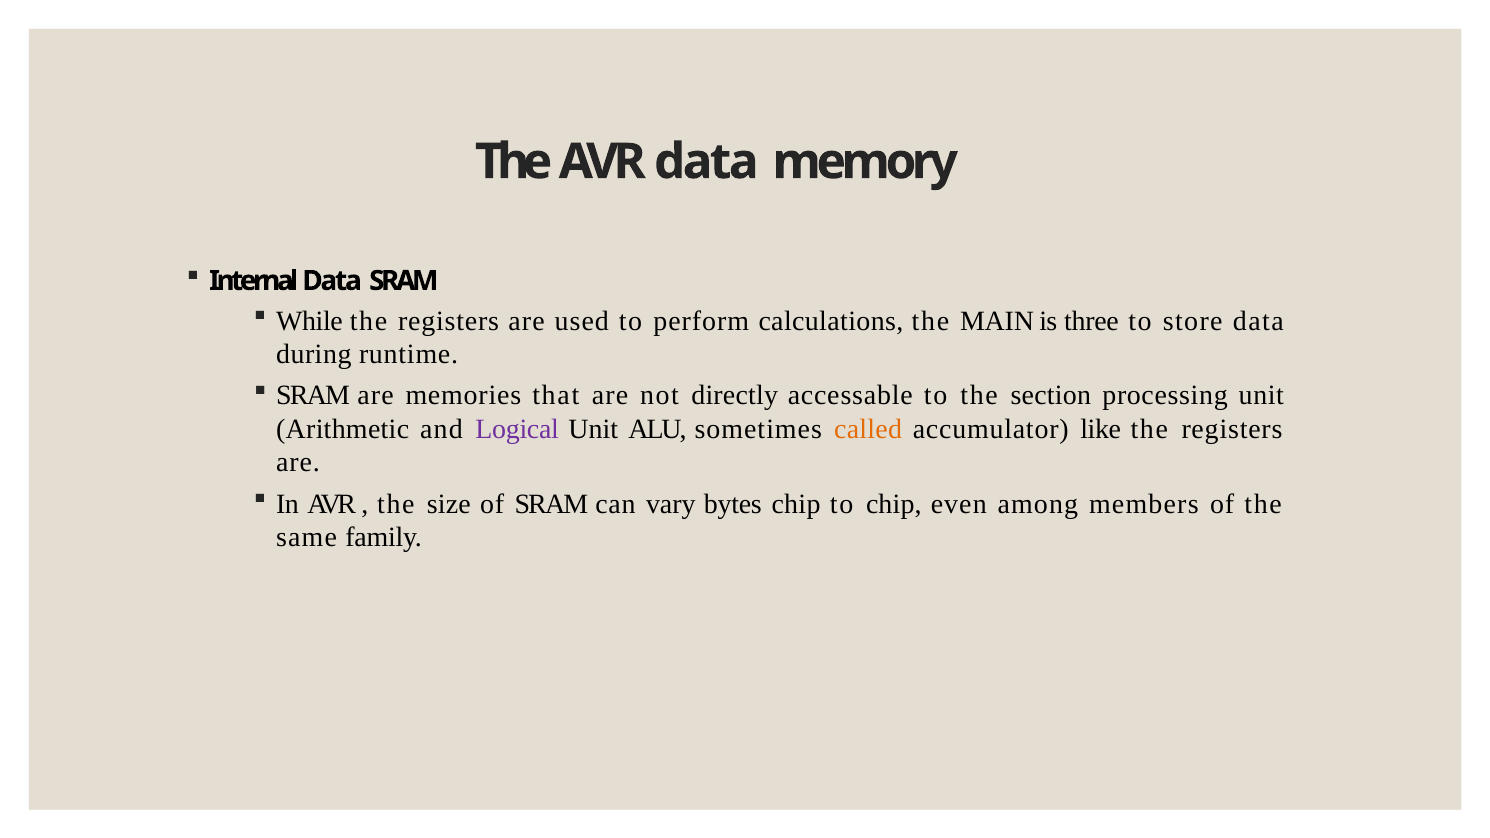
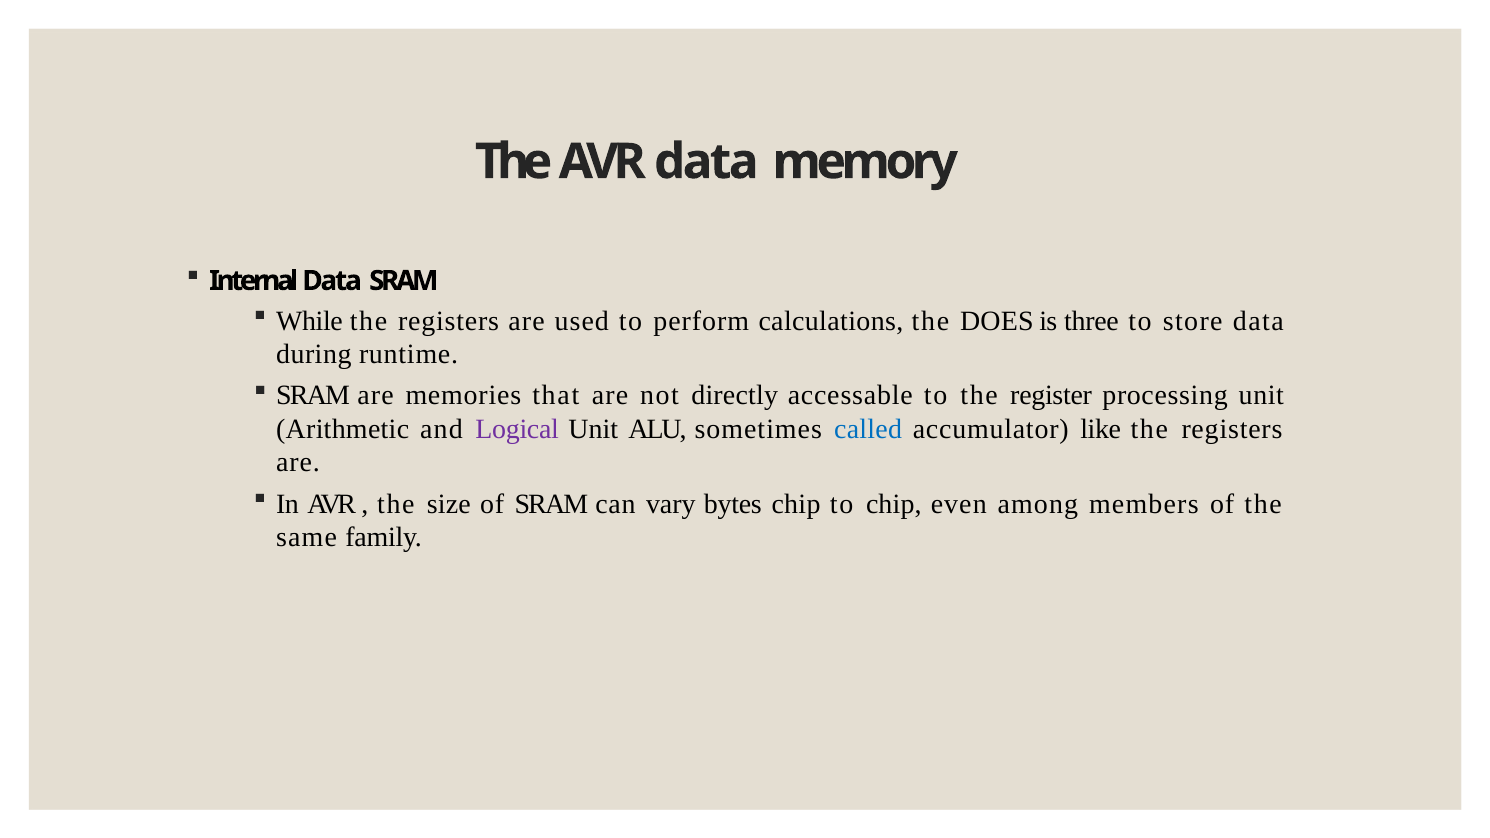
MAIN: MAIN -> DOES
section: section -> register
called colour: orange -> blue
